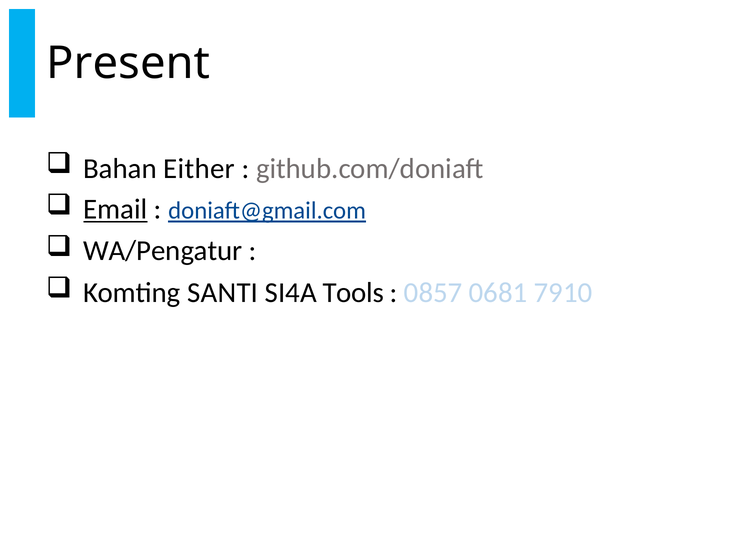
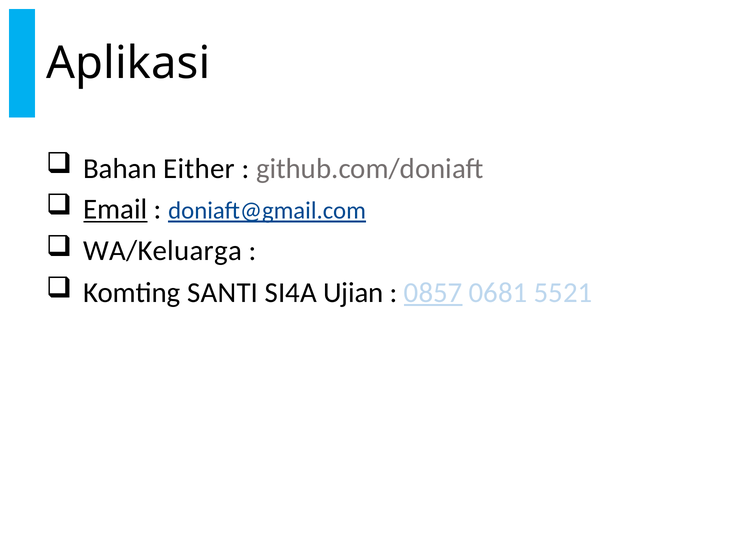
Present: Present -> Aplikasi
WA/Pengatur: WA/Pengatur -> WA/Keluarga
Tools: Tools -> Ujian
0857 underline: none -> present
7910: 7910 -> 5521
